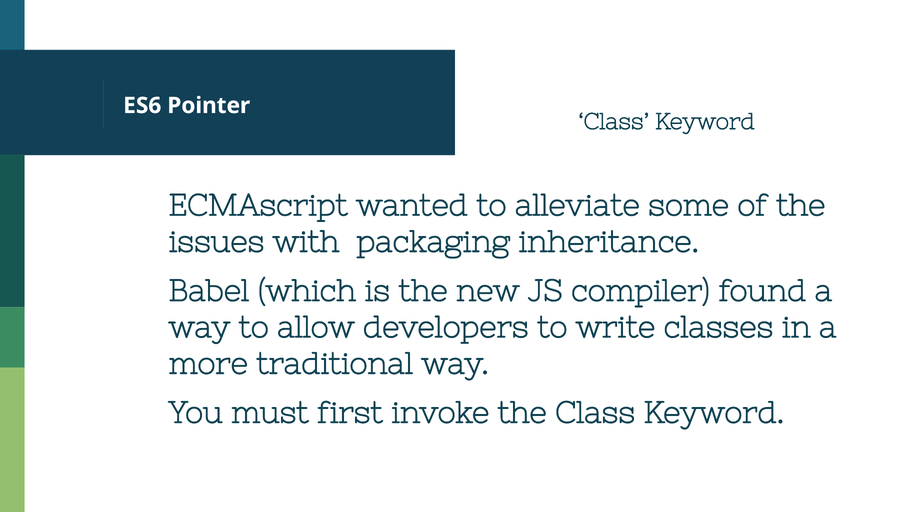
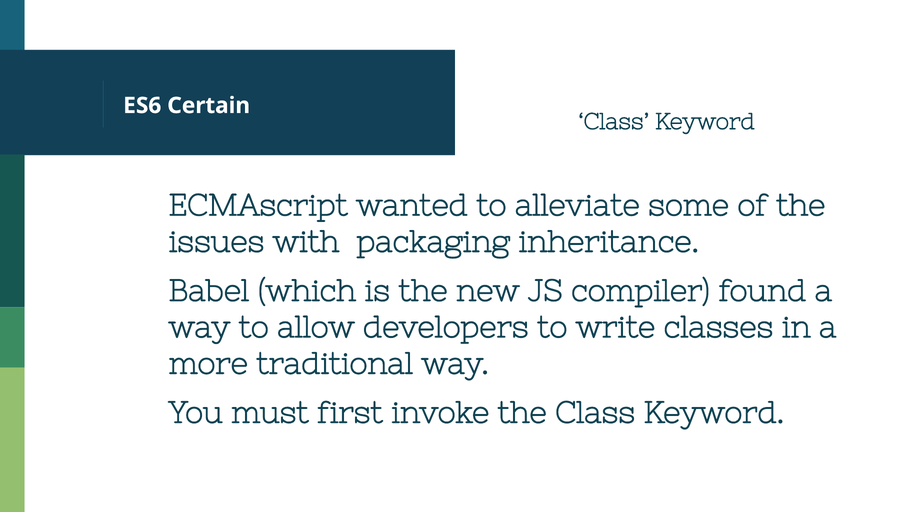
Pointer: Pointer -> Certain
